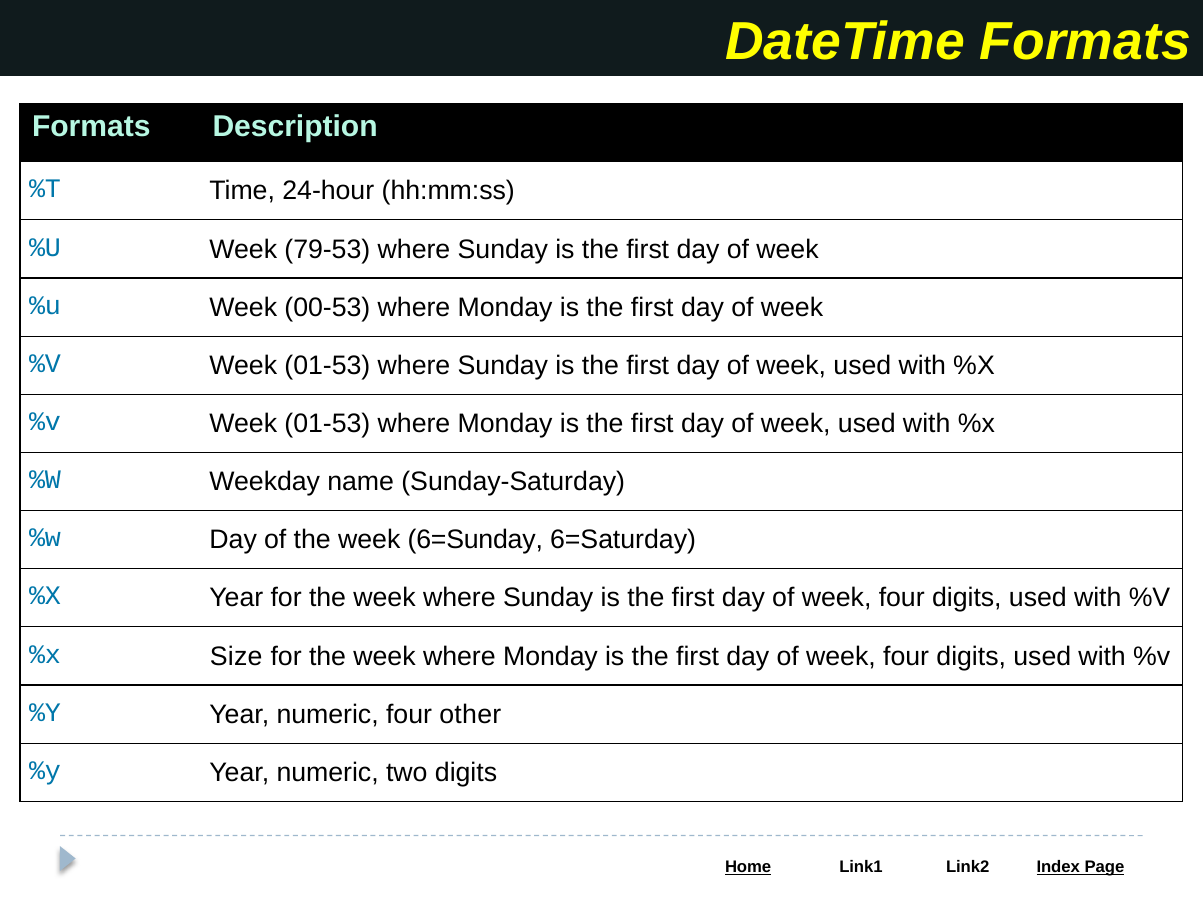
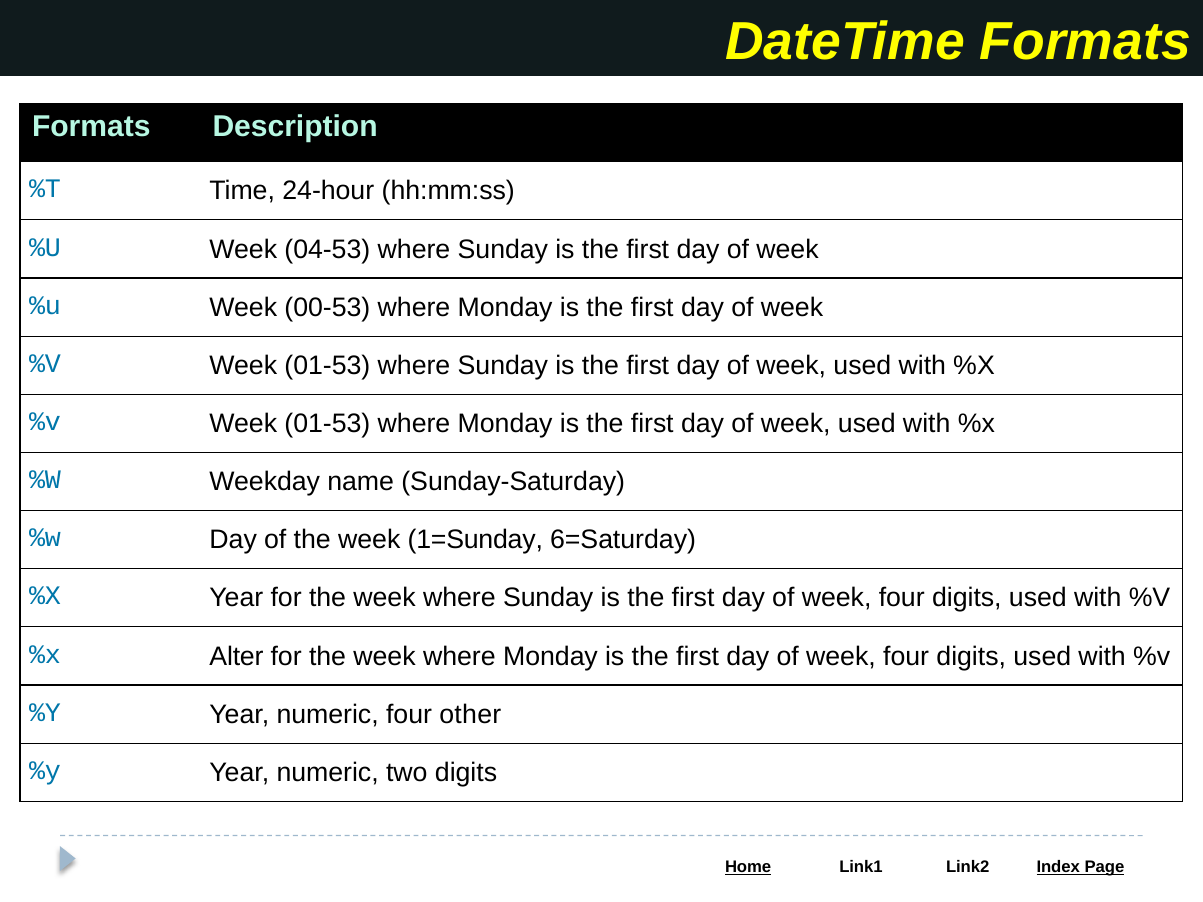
79-53: 79-53 -> 04-53
6=Sunday: 6=Sunday -> 1=Sunday
Size: Size -> Alter
